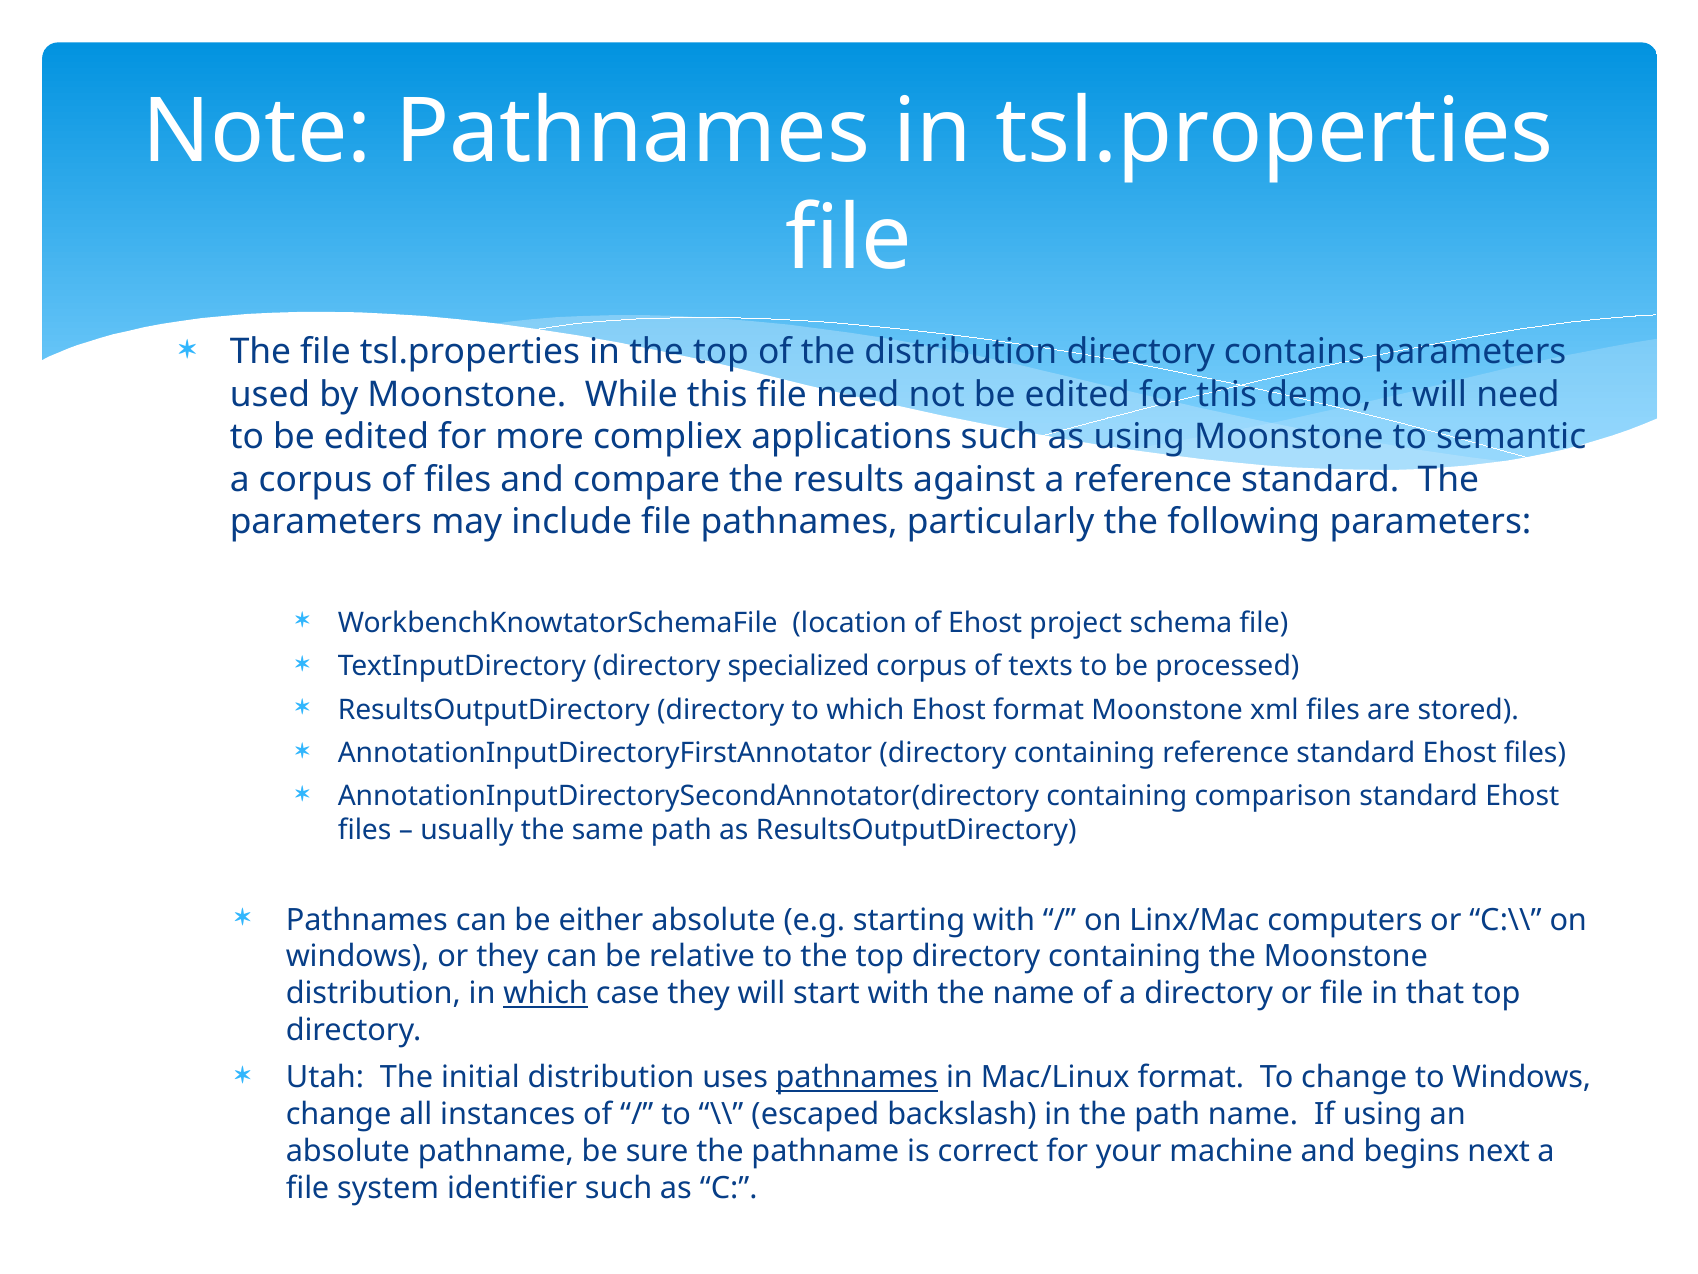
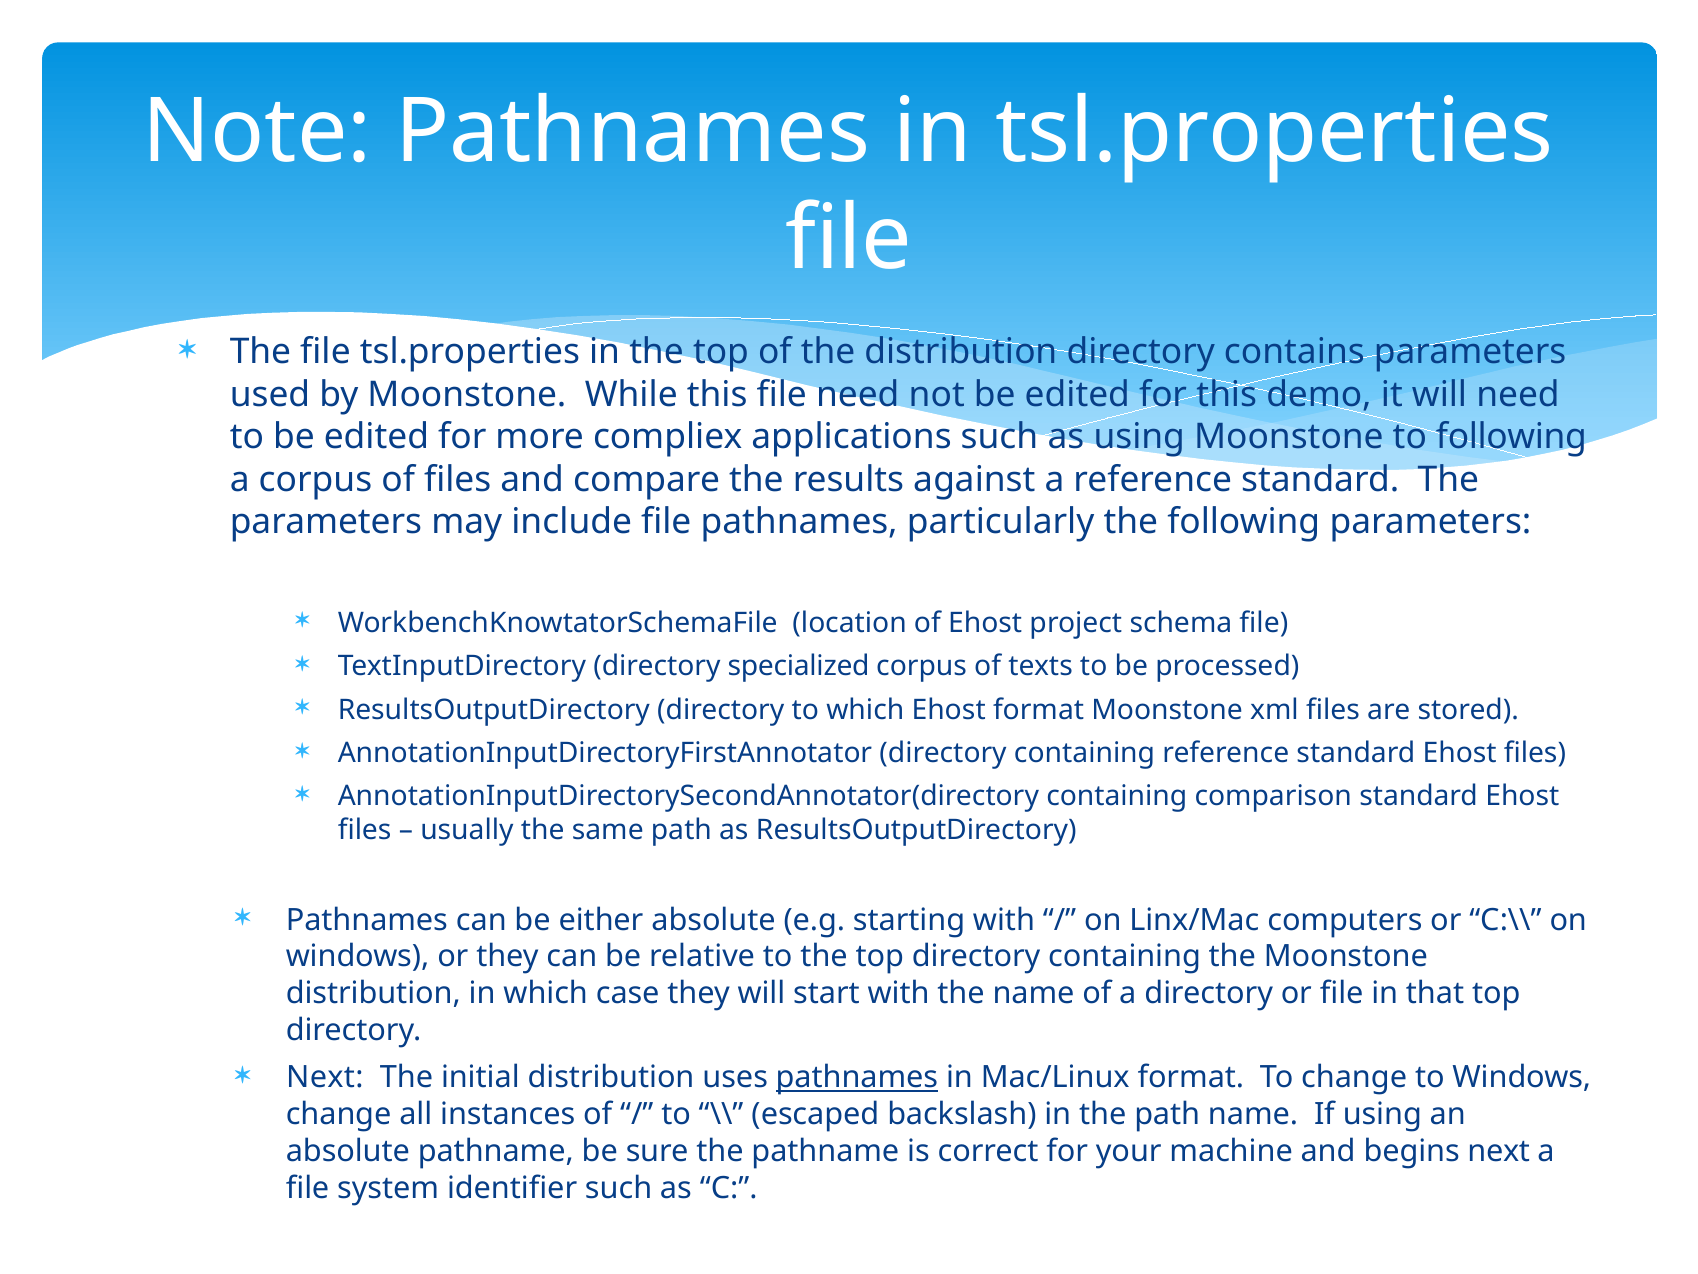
to semantic: semantic -> following
which at (546, 993) underline: present -> none
Utah at (325, 1077): Utah -> Next
